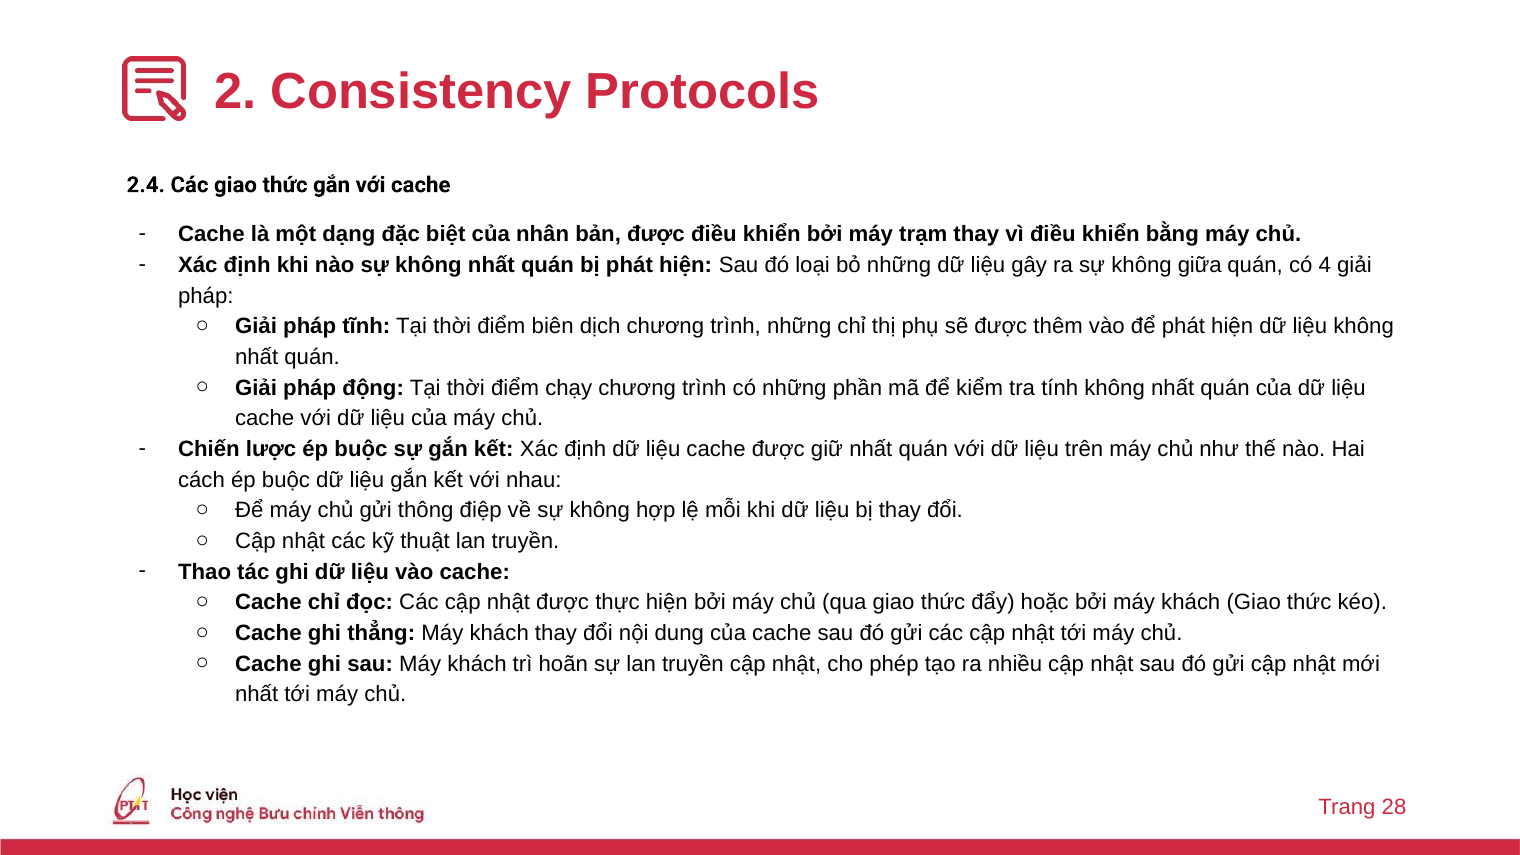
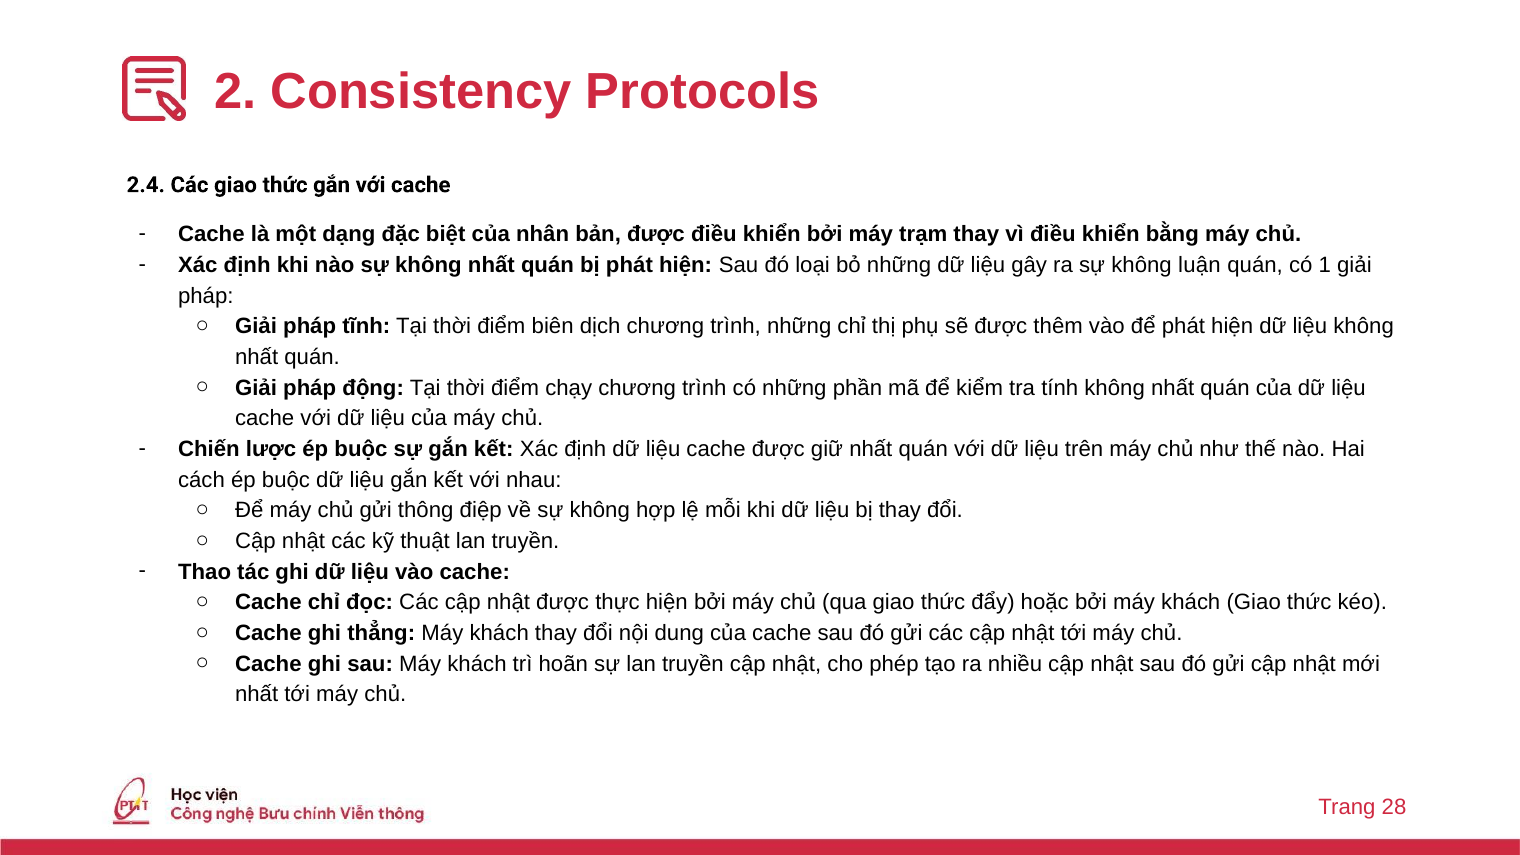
giữa: giữa -> luận
4: 4 -> 1
